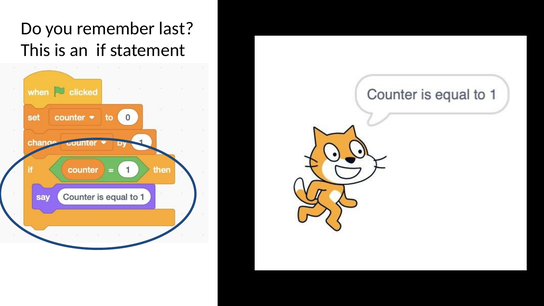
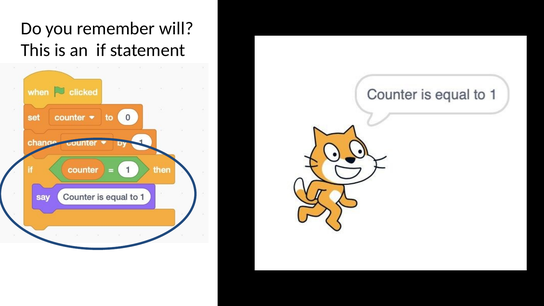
last: last -> will
